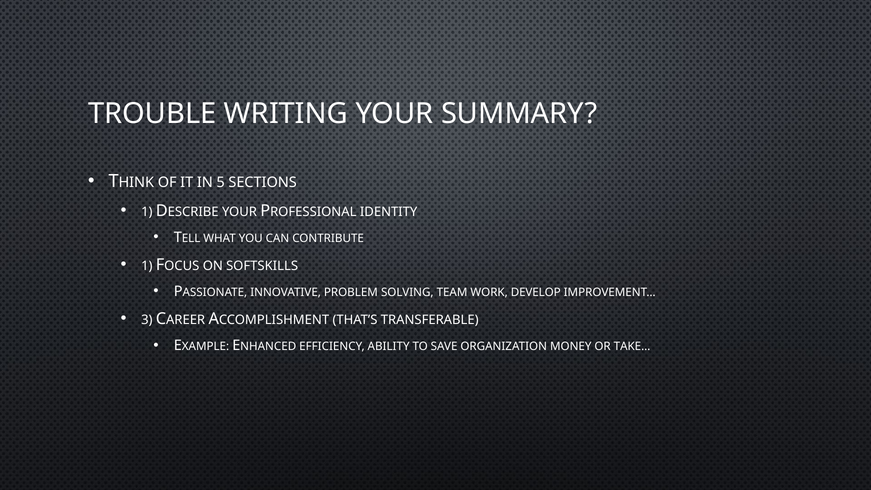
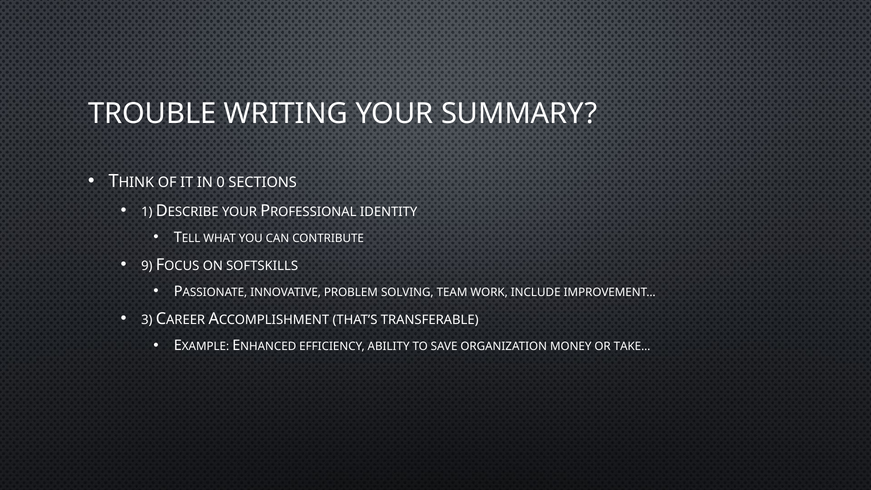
5: 5 -> 0
1 at (147, 266): 1 -> 9
DEVELOP: DEVELOP -> INCLUDE
